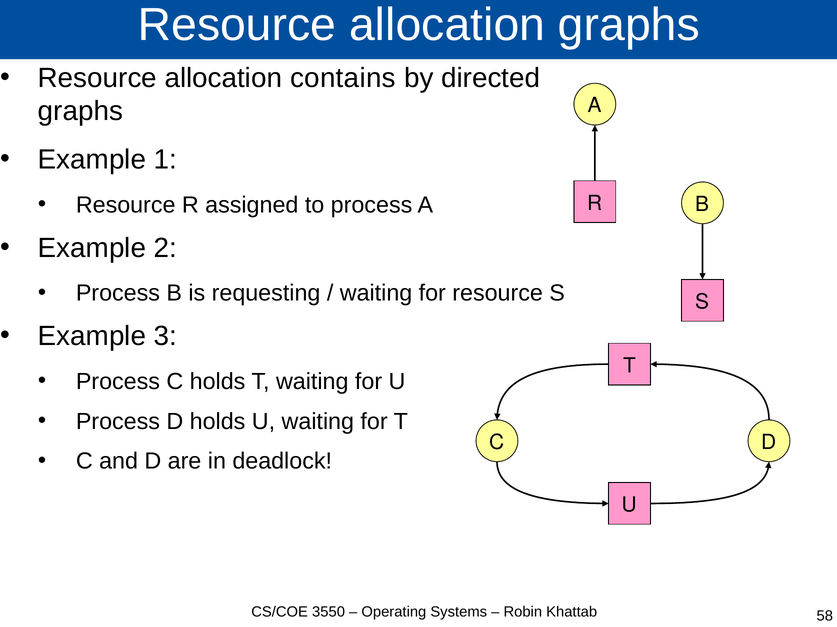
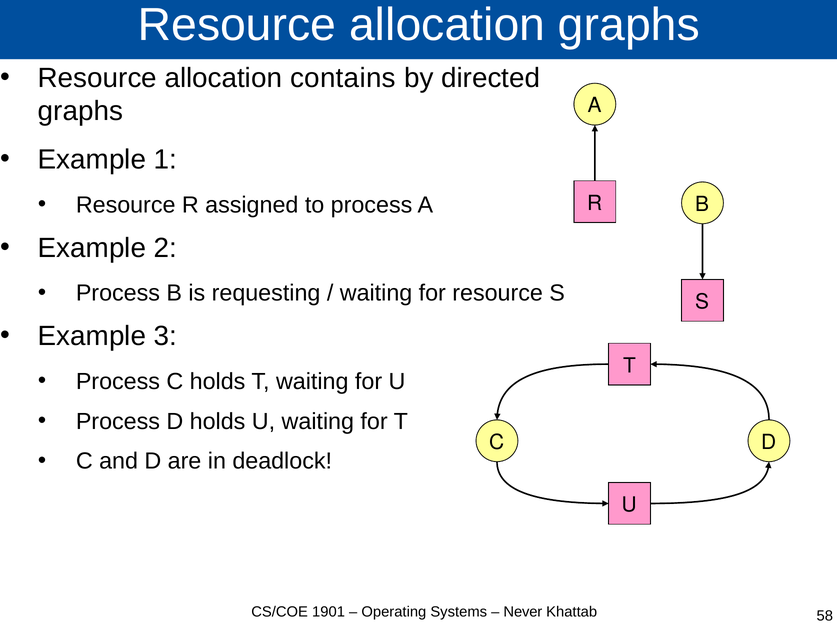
3550: 3550 -> 1901
Robin: Robin -> Never
